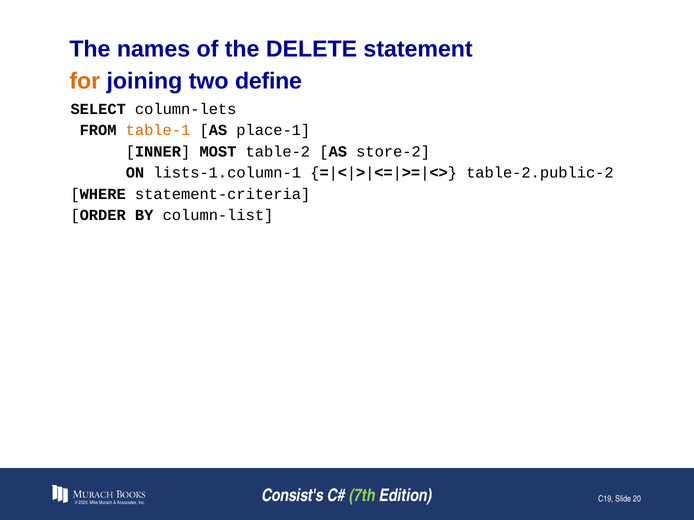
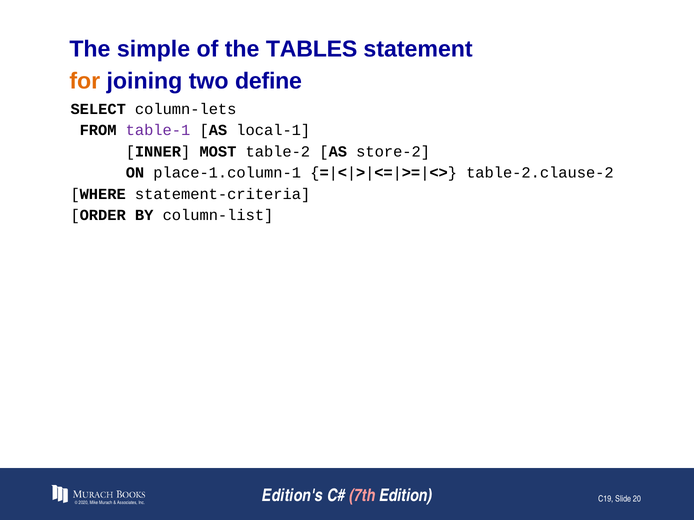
names: names -> simple
DELETE: DELETE -> TABLES
table-1 colour: orange -> purple
place-1: place-1 -> local-1
lists-1.column-1: lists-1.column-1 -> place-1.column-1
table-2.public-2: table-2.public-2 -> table-2.clause-2
Consist's: Consist's -> Edition's
7th colour: light green -> pink
